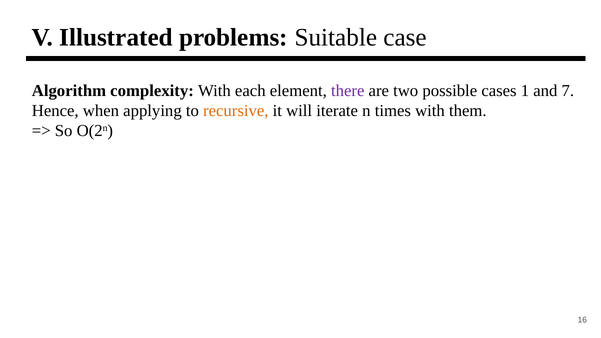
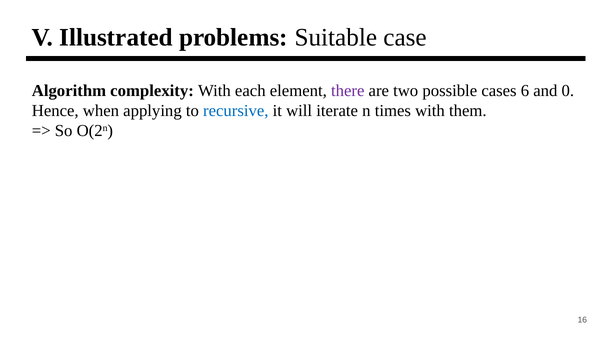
1: 1 -> 6
7: 7 -> 0
recursive colour: orange -> blue
